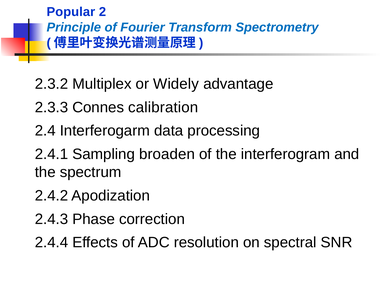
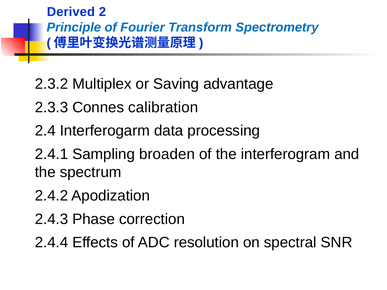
Popular: Popular -> Derived
Widely: Widely -> Saving
